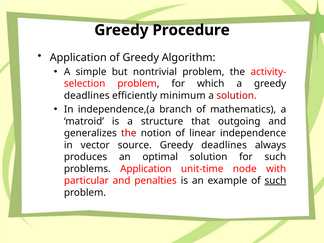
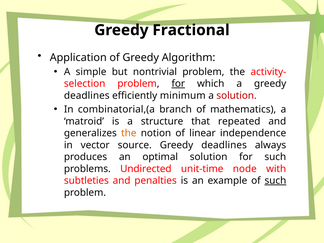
Procedure: Procedure -> Fractional
for at (178, 84) underline: none -> present
independence,(a: independence,(a -> combinatorial,(a
outgoing: outgoing -> repeated
the at (129, 133) colour: red -> orange
problems Application: Application -> Undirected
particular: particular -> subtleties
